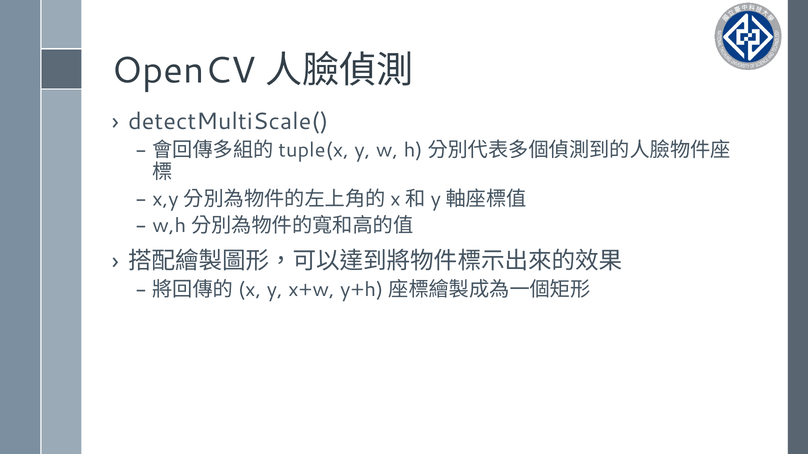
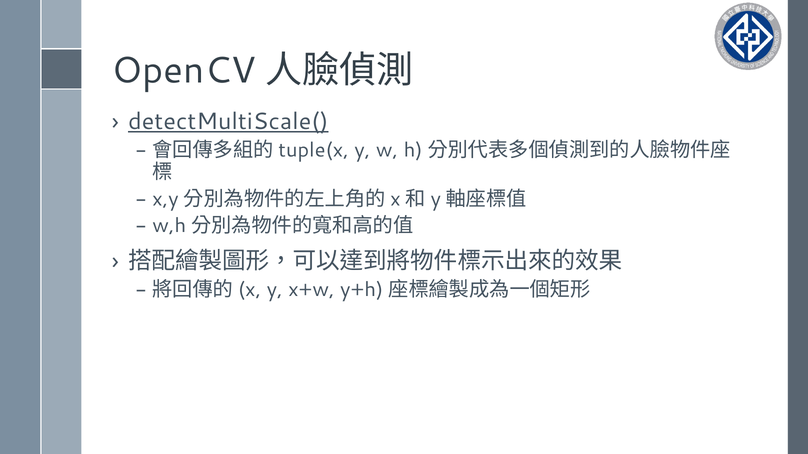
detectMultiScale( underline: none -> present
